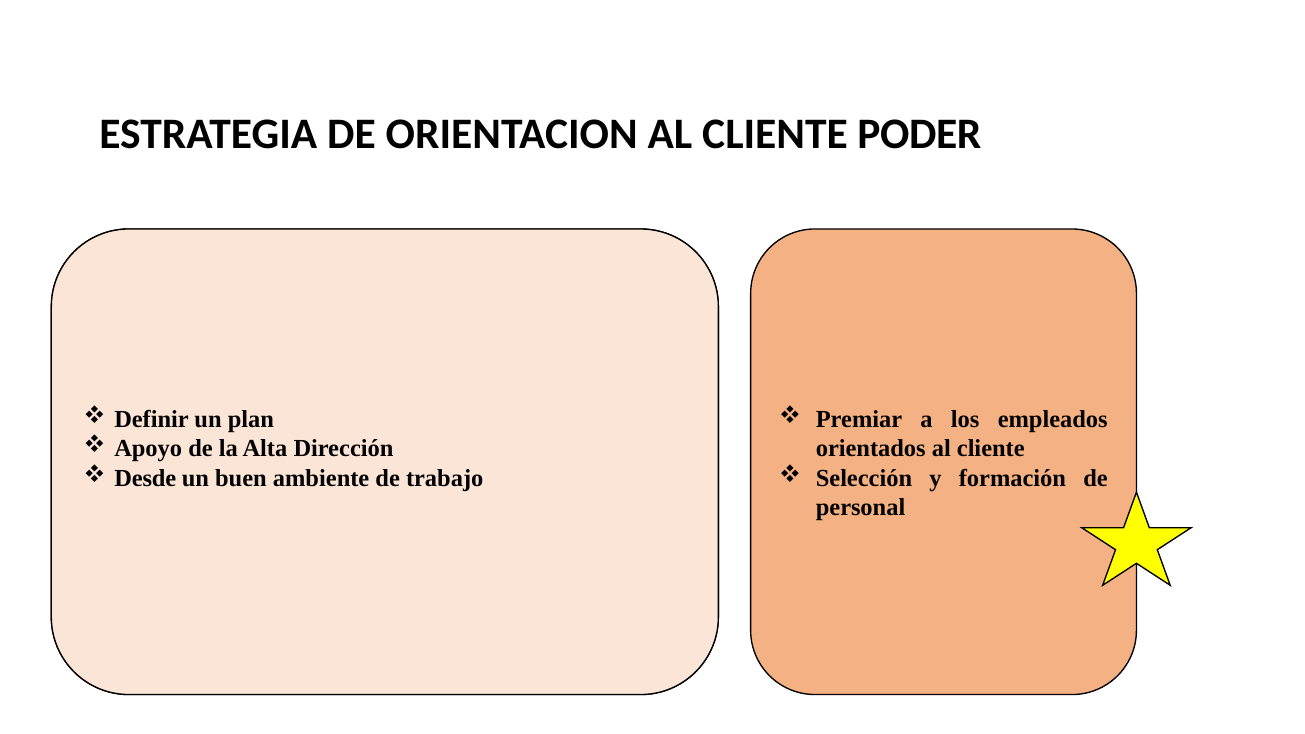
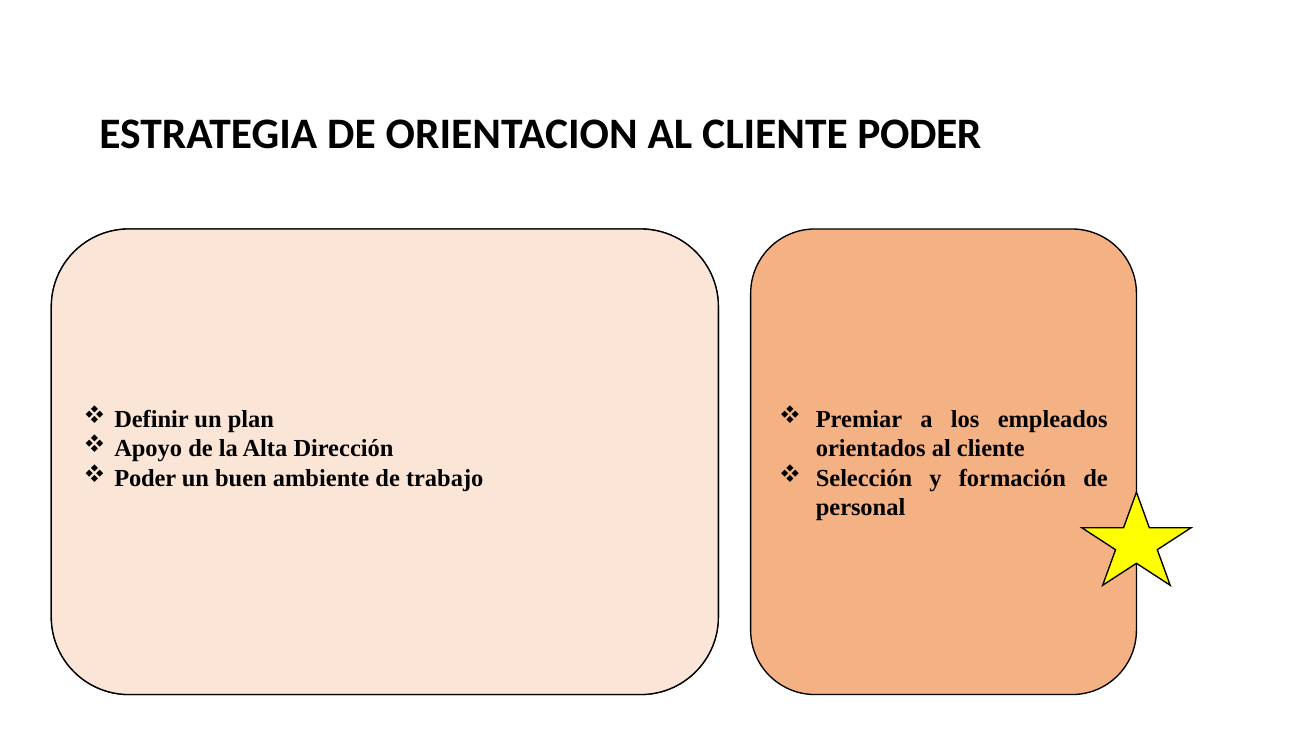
Desde at (145, 478): Desde -> Poder
